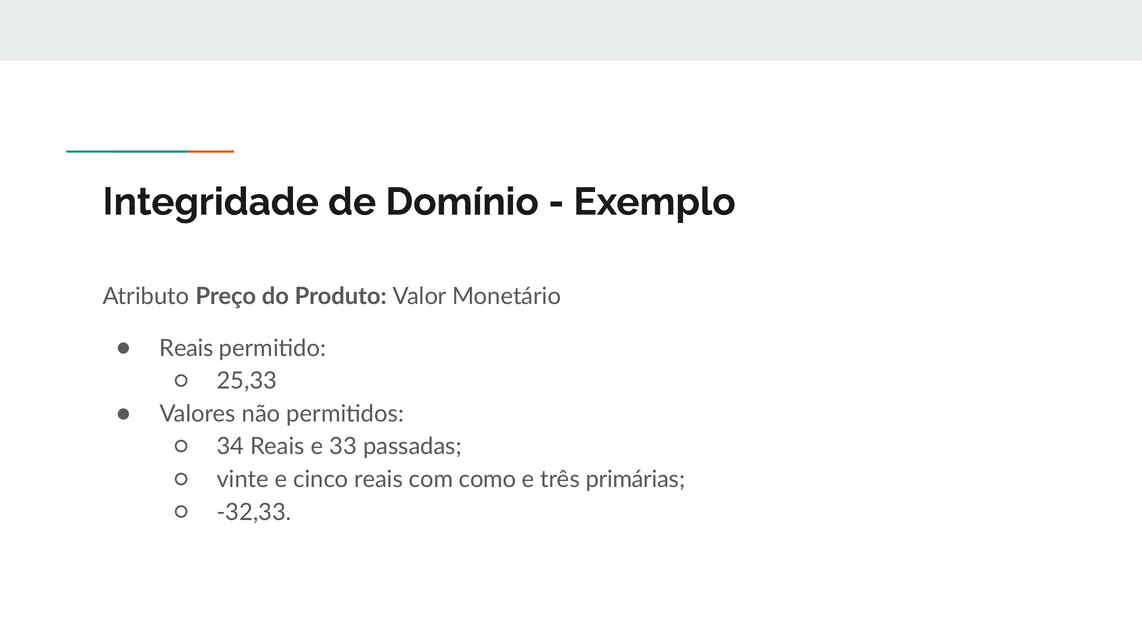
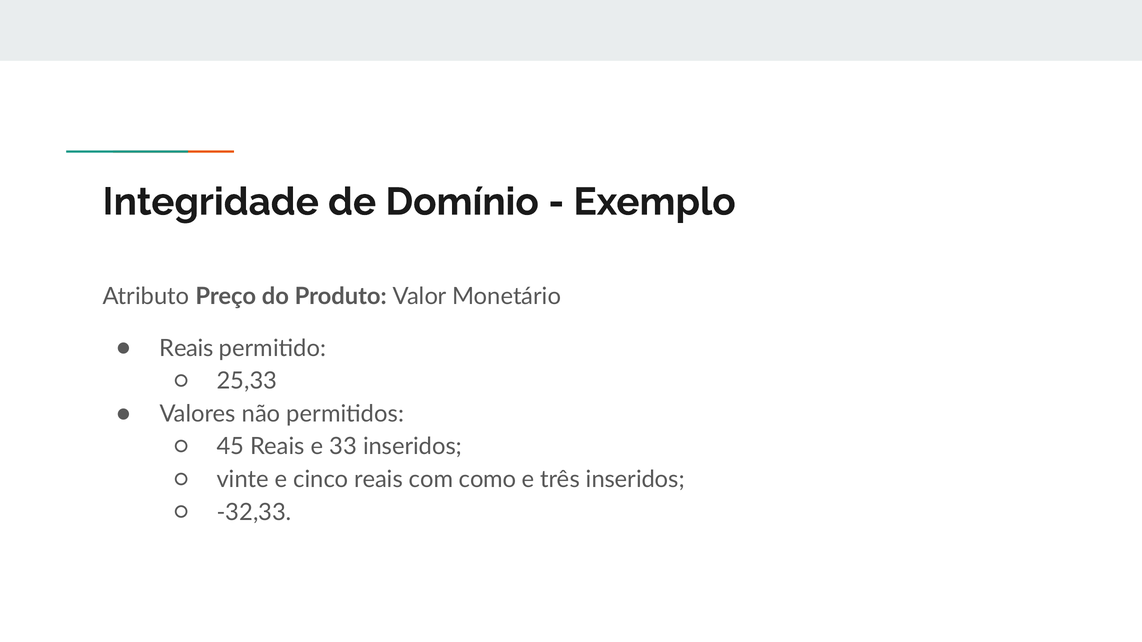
34: 34 -> 45
33 passadas: passadas -> inseridos
três primárias: primárias -> inseridos
